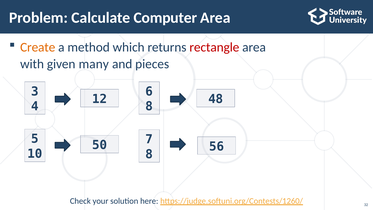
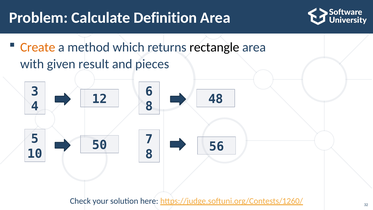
Computer: Computer -> Definition
rectangle colour: red -> black
many: many -> result
